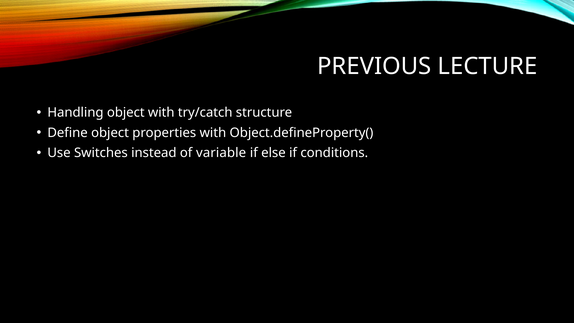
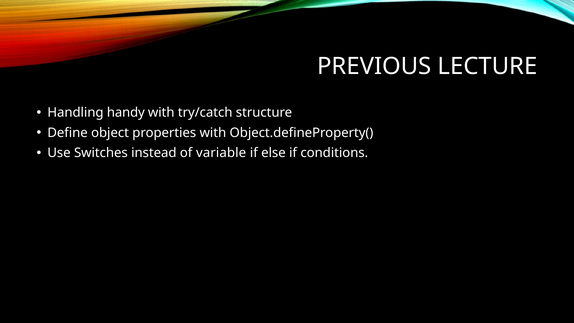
Handling object: object -> handy
